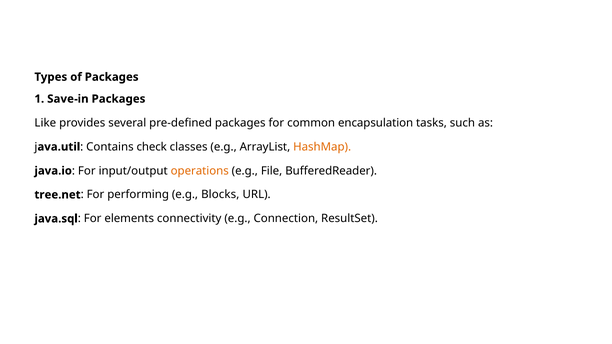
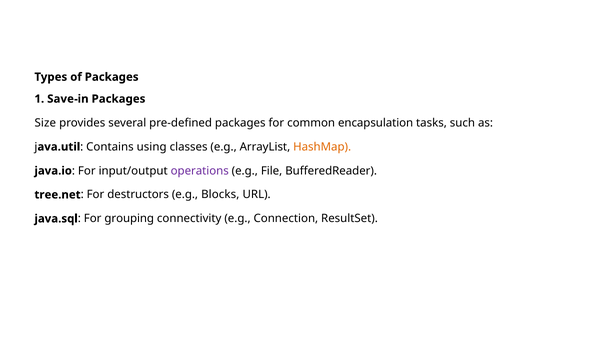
Like: Like -> Size
check: check -> using
operations colour: orange -> purple
performing: performing -> destructors
elements: elements -> grouping
